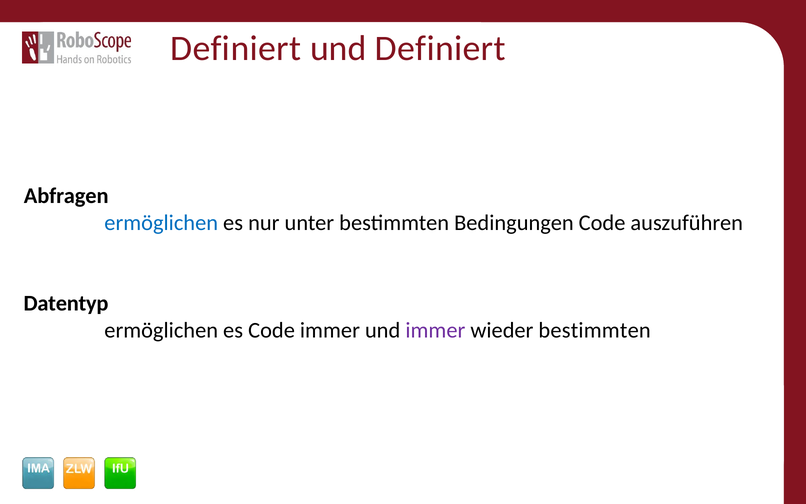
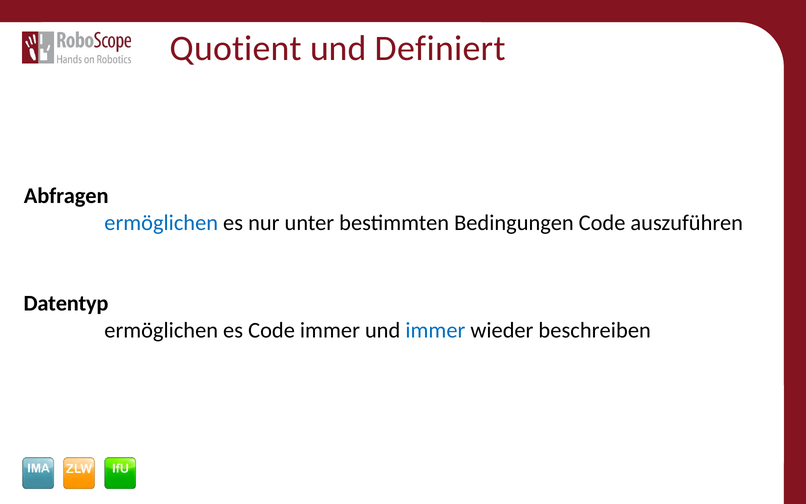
Definiert at (236, 48): Definiert -> Quotient
immer at (435, 330) colour: purple -> blue
wieder bestimmten: bestimmten -> beschreiben
